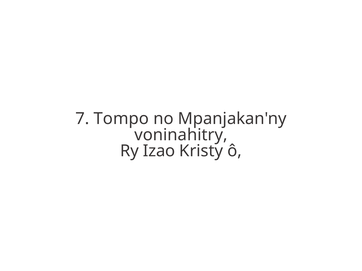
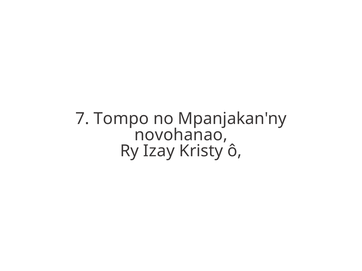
voninahitry: voninahitry -> novohanao
Izao: Izao -> Izay
